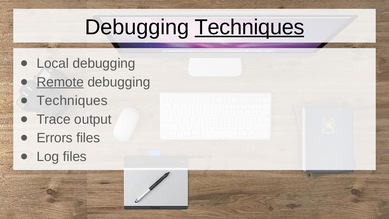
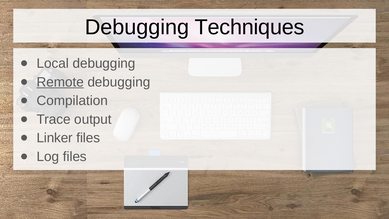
Techniques at (250, 27) underline: present -> none
Techniques at (72, 101): Techniques -> Compilation
Errors: Errors -> Linker
